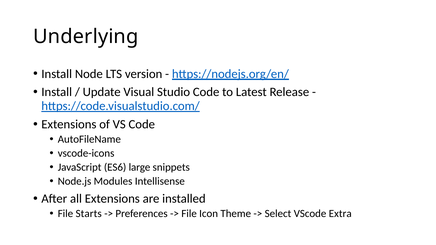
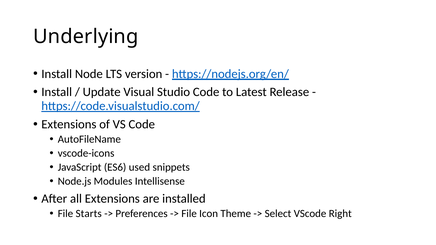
large: large -> used
Extra: Extra -> Right
